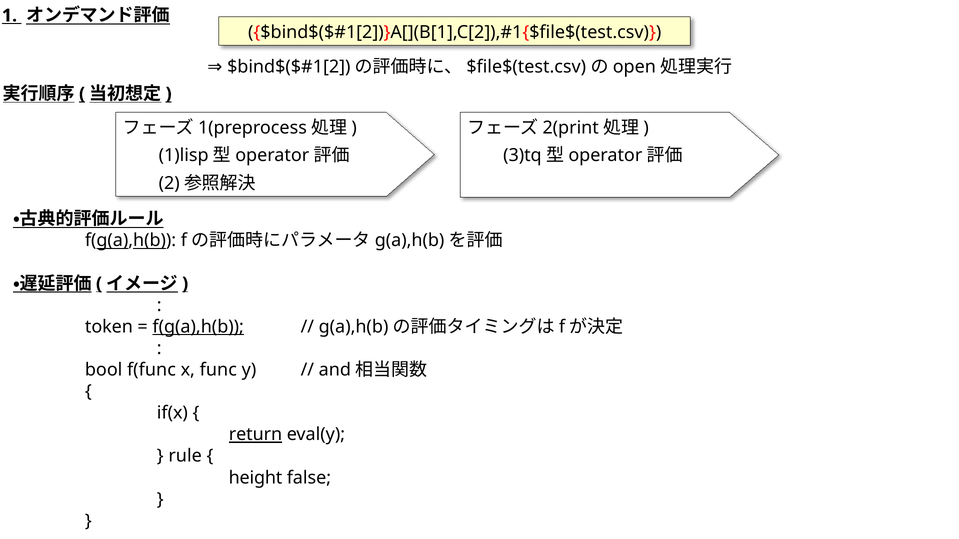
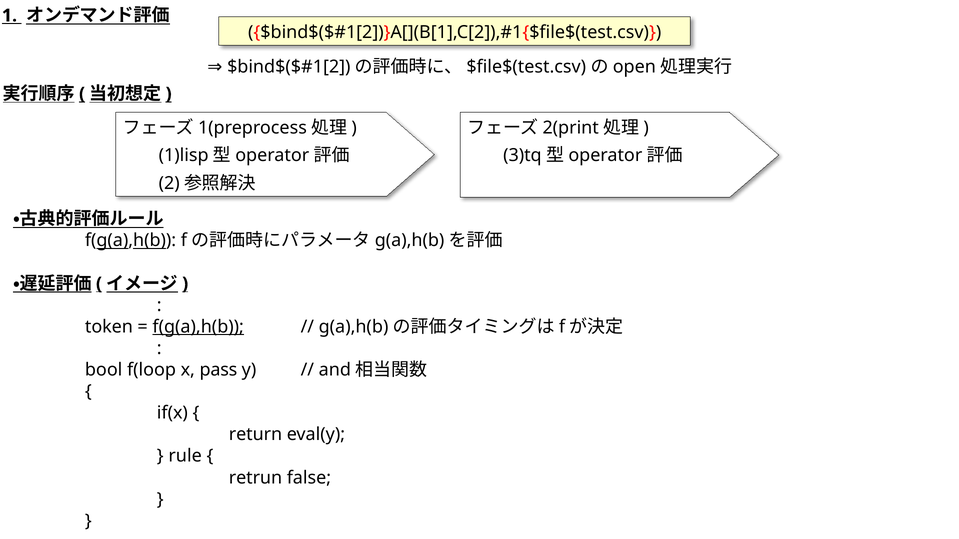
f(func: f(func -> f(loop
func: func -> pass
return underline: present -> none
height: height -> retrun
